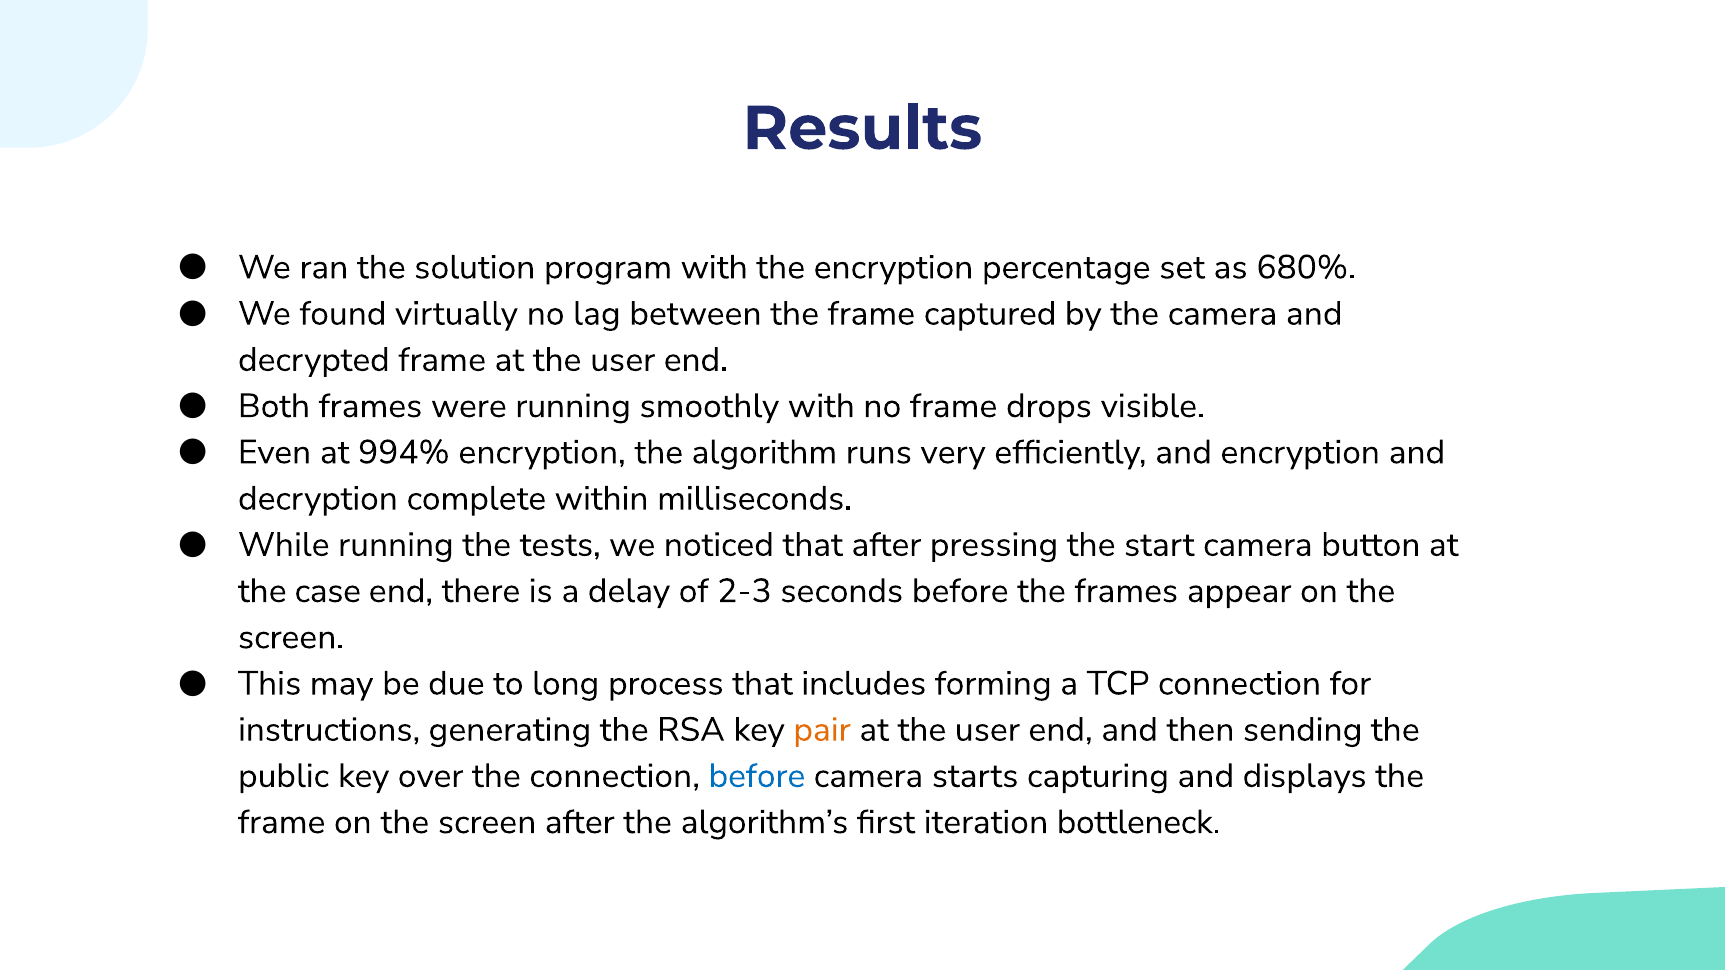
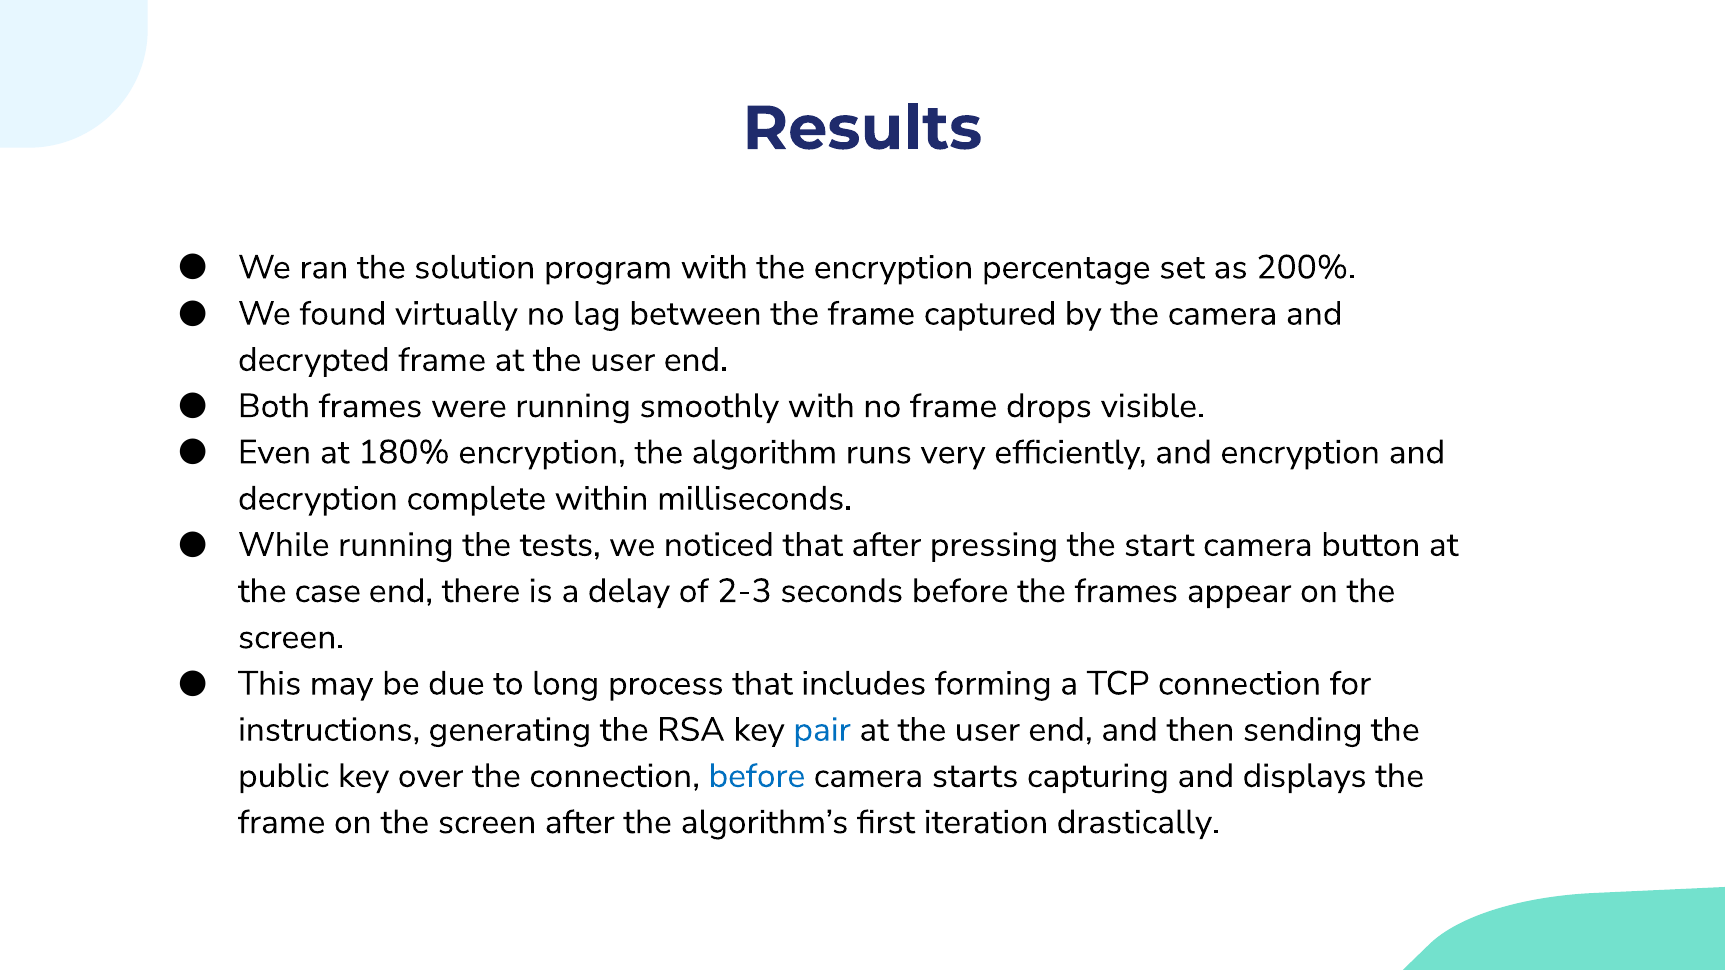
680%: 680% -> 200%
994%: 994% -> 180%
pair colour: orange -> blue
bottleneck: bottleneck -> drastically
